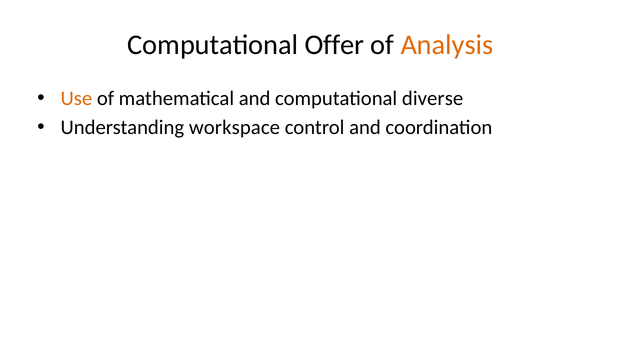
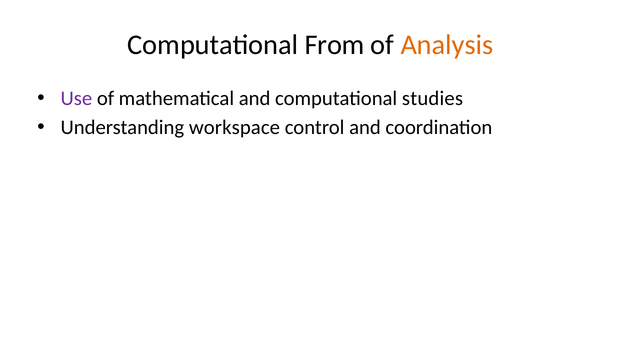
Offer: Offer -> From
Use colour: orange -> purple
diverse: diverse -> studies
